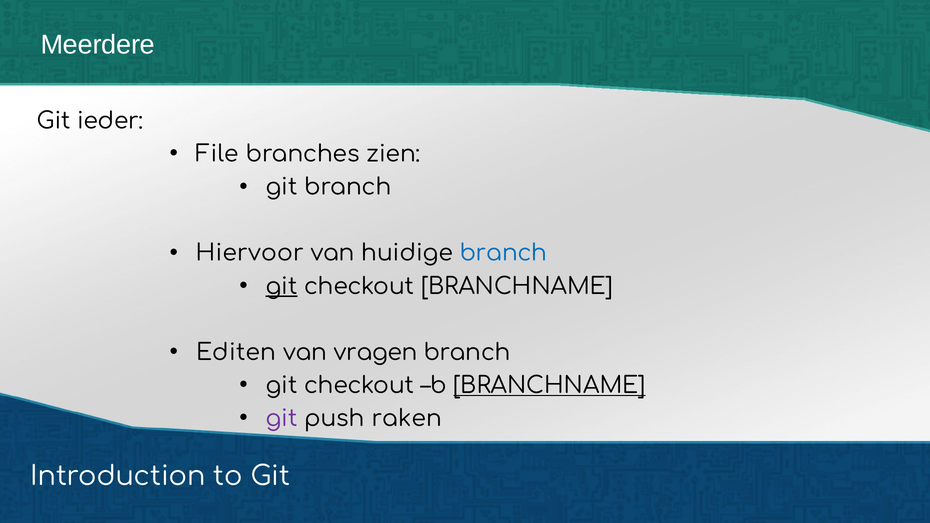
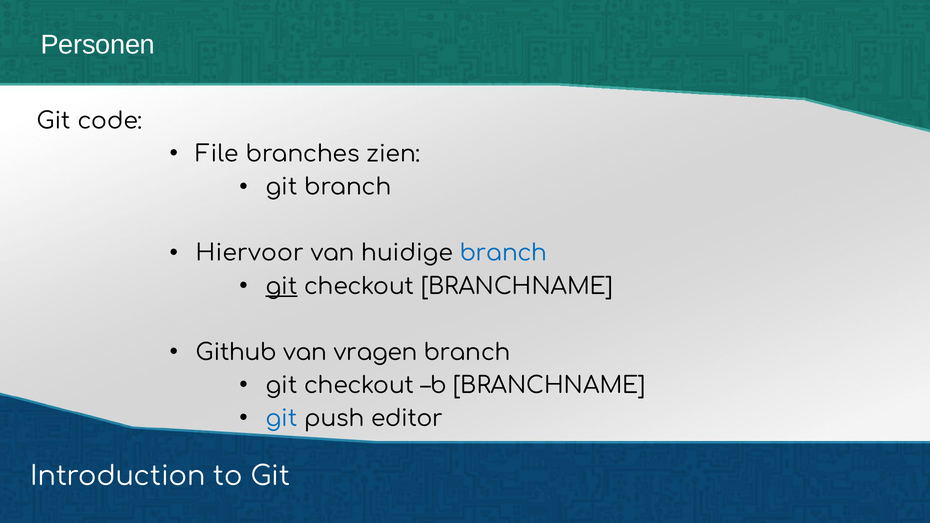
Meerdere: Meerdere -> Personen
ieder: ieder -> code
Editen: Editen -> Github
BRANCHNAME at (549, 386) underline: present -> none
git at (281, 419) colour: purple -> blue
raken: raken -> editor
